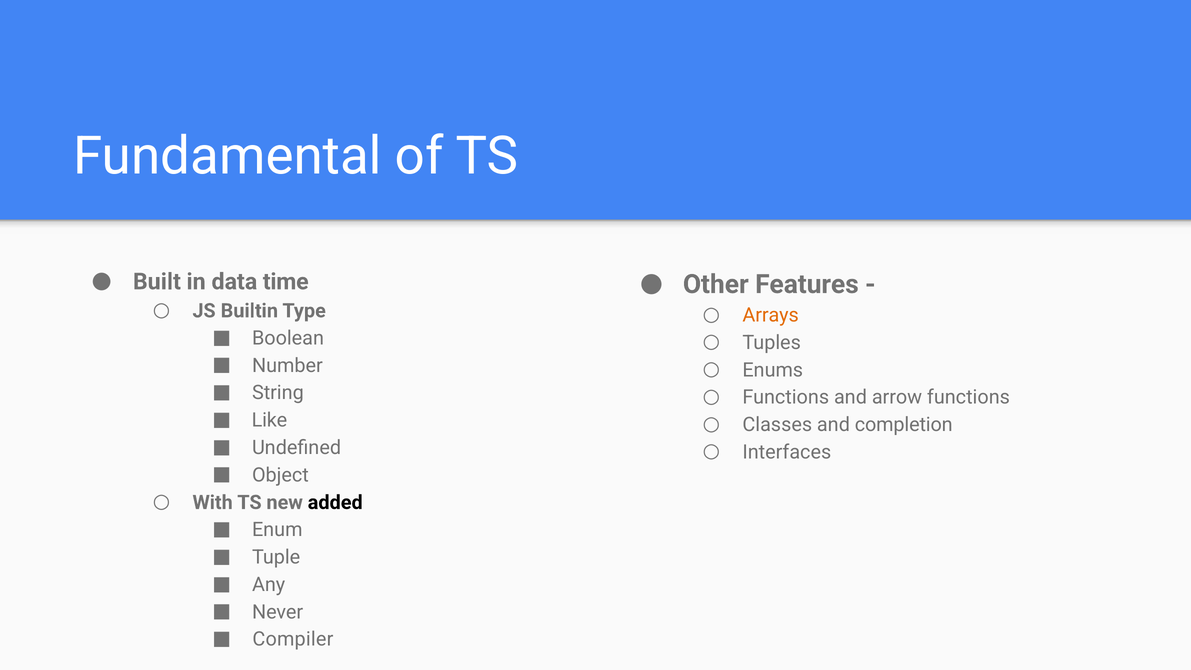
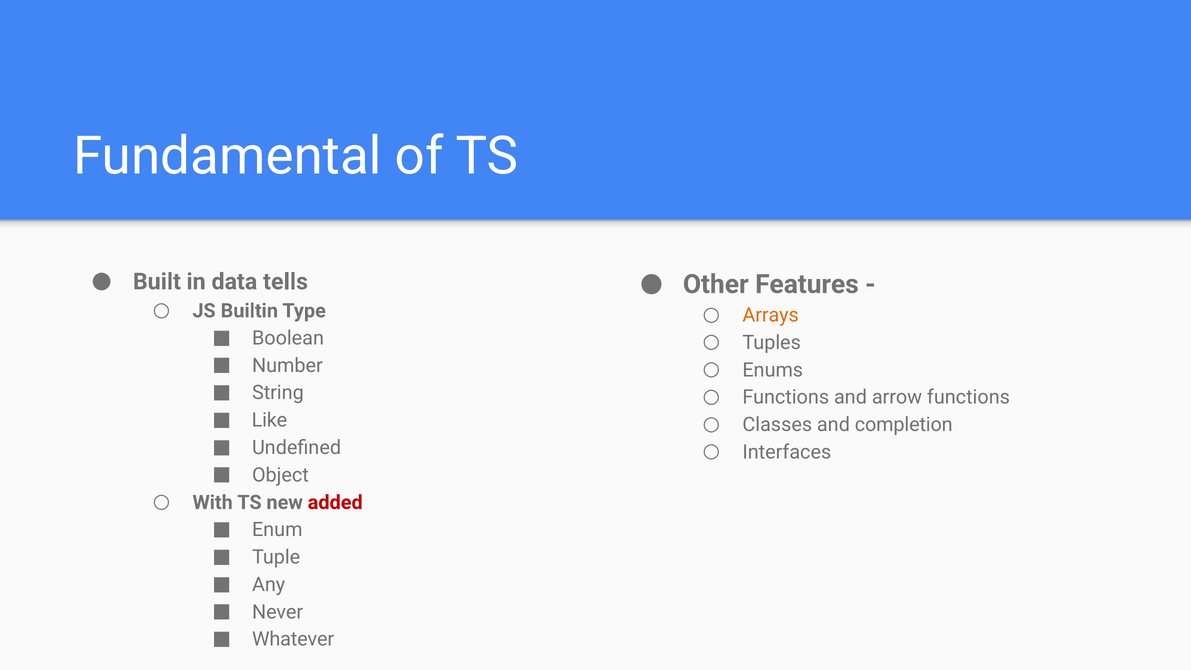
time: time -> tells
added colour: black -> red
Compiler: Compiler -> Whatever
